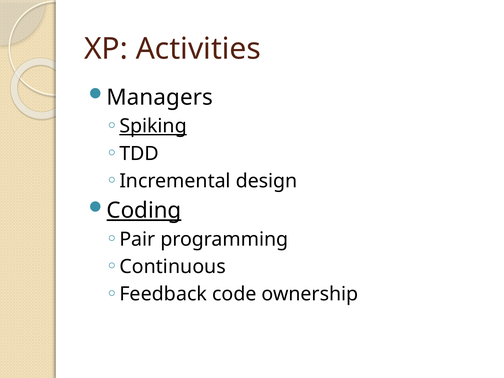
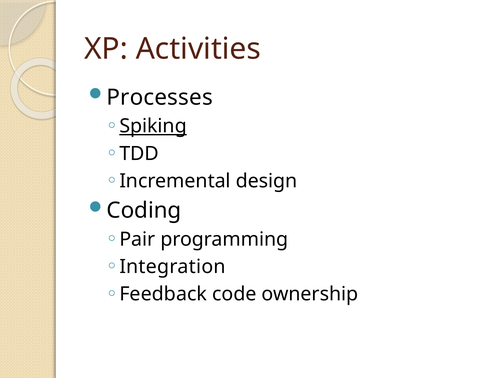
Managers: Managers -> Processes
Coding underline: present -> none
Continuous: Continuous -> Integration
